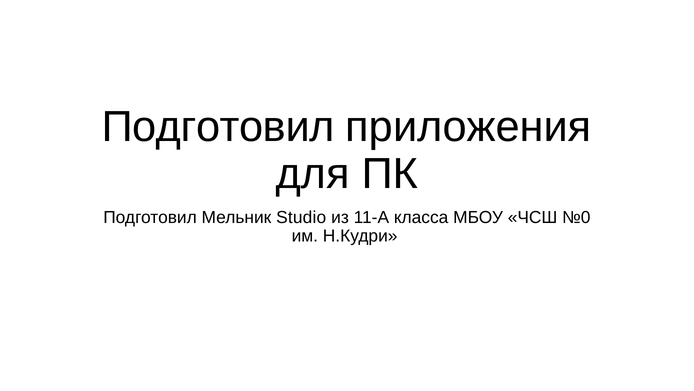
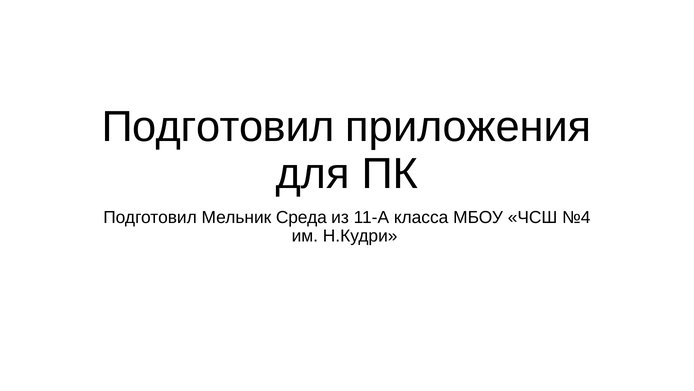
Studio: Studio -> Среда
№0: №0 -> №4
